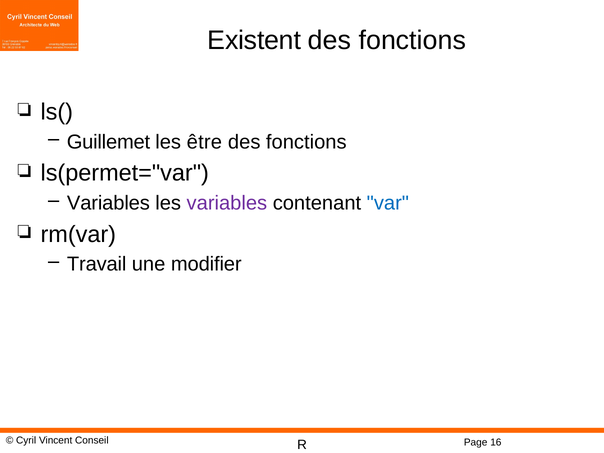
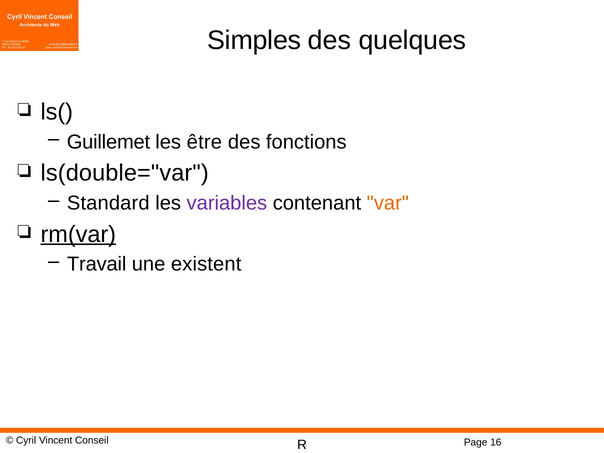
Existent: Existent -> Simples
fonctions at (412, 40): fonctions -> quelques
ls(permet="var: ls(permet="var -> ls(double="var
Variables at (108, 203): Variables -> Standard
var colour: blue -> orange
rm(var underline: none -> present
modifier: modifier -> existent
